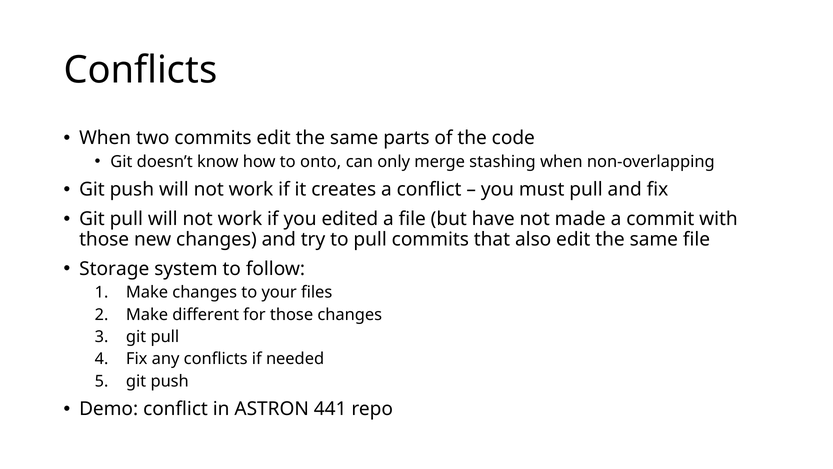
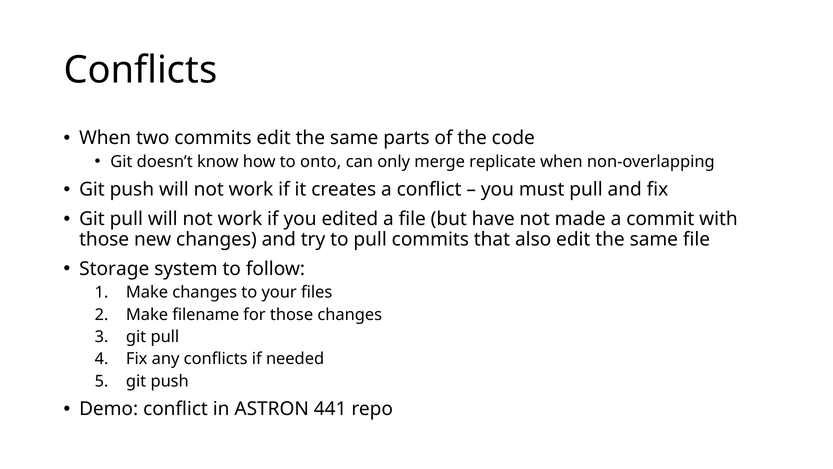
stashing: stashing -> replicate
different: different -> filename
